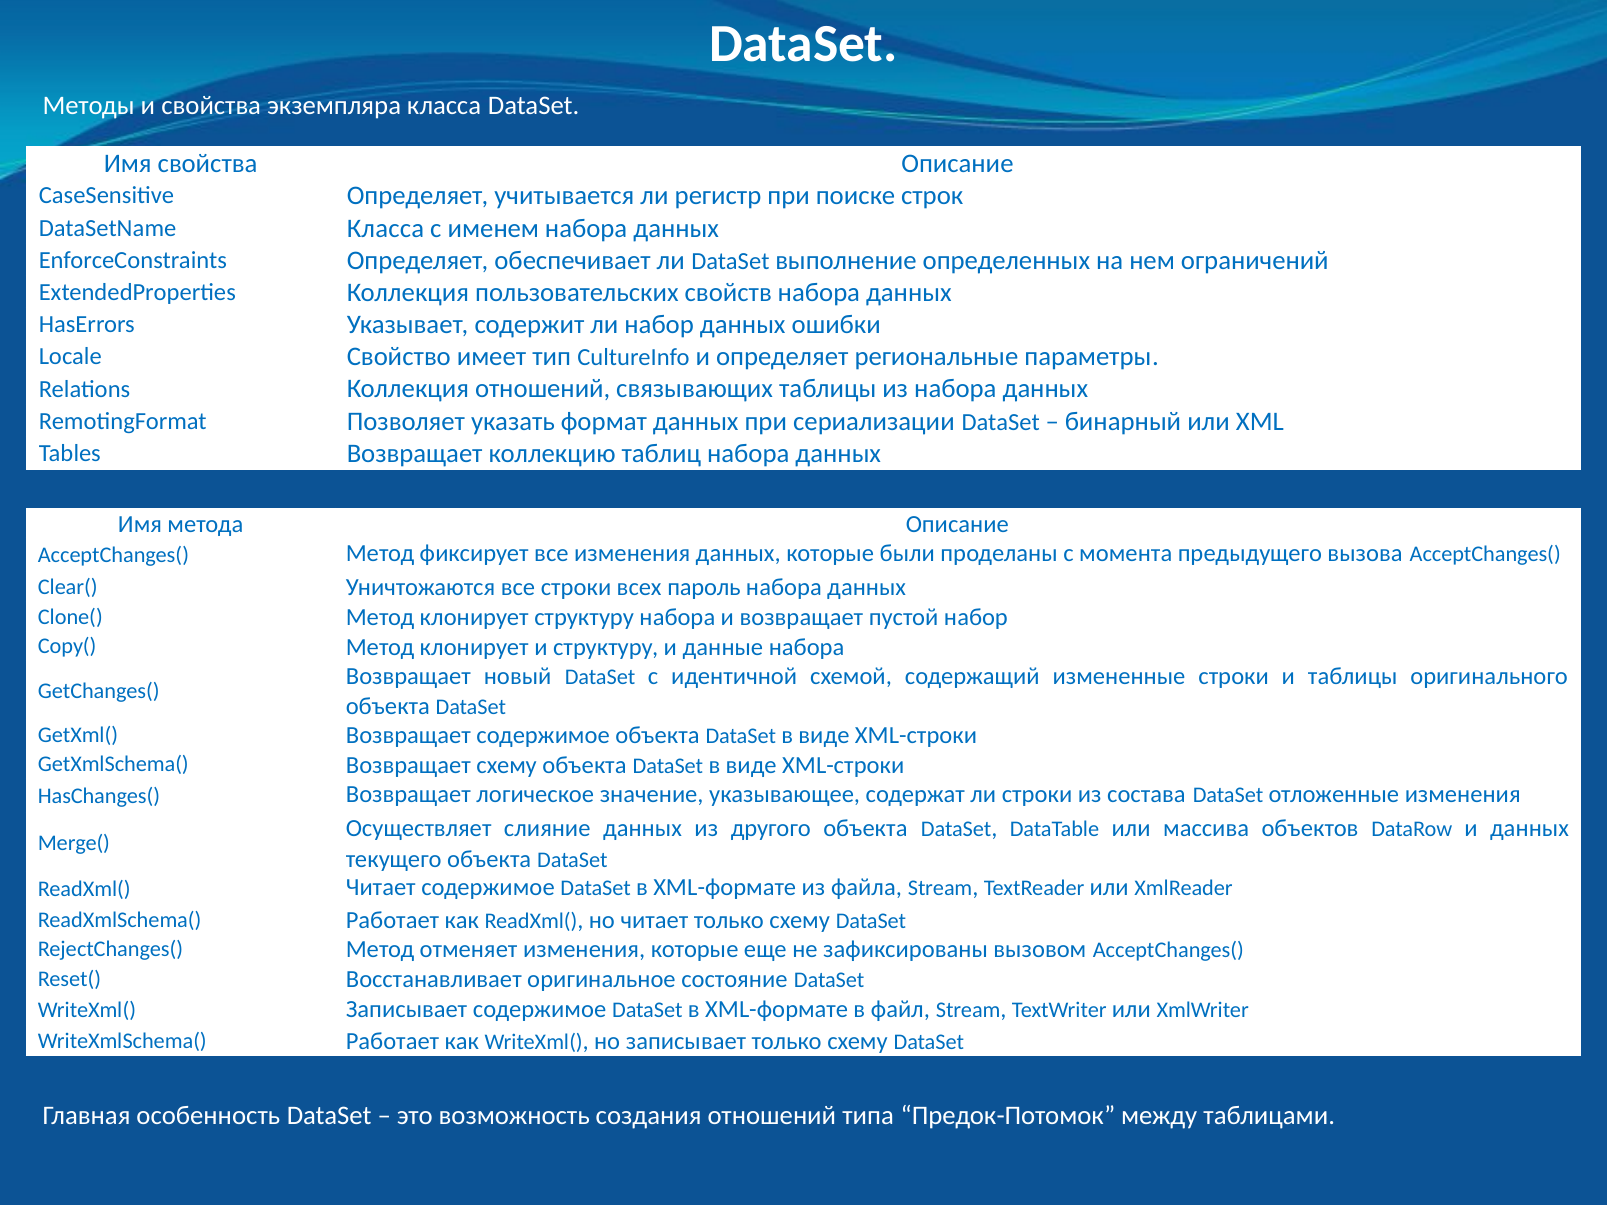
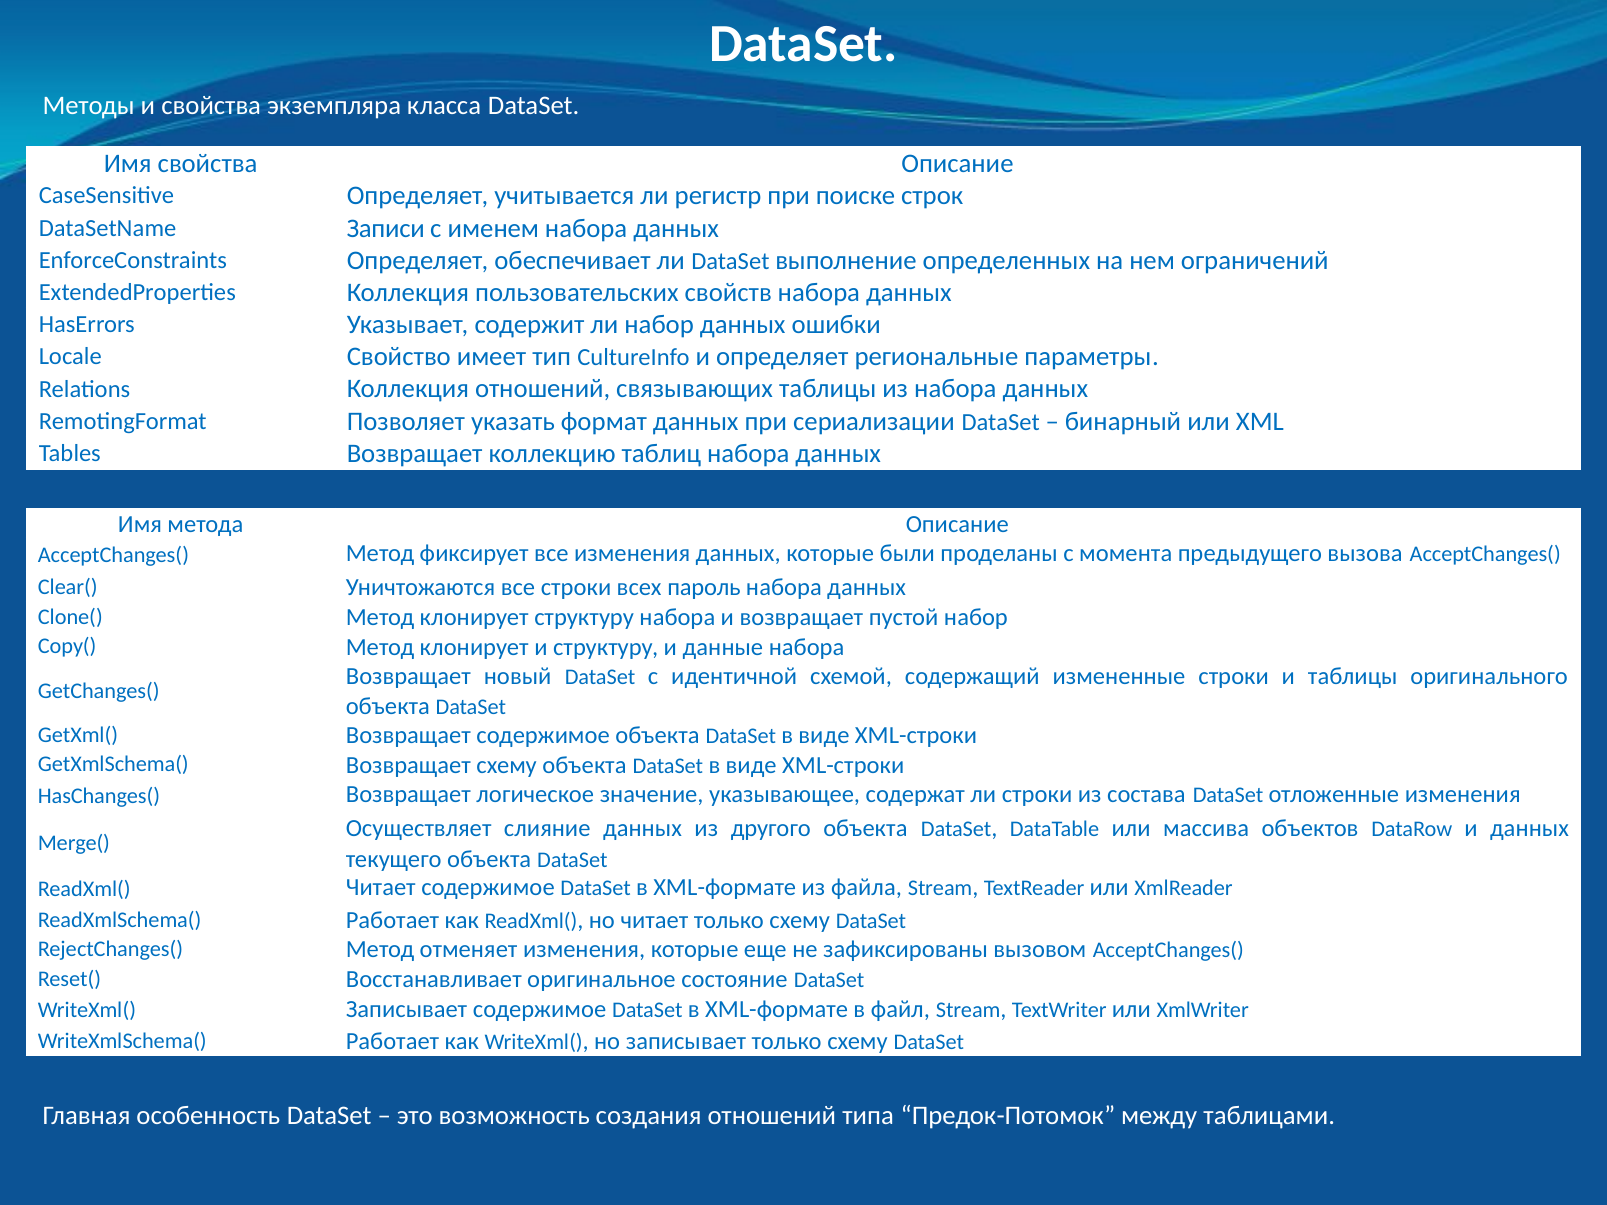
DataSetName Класса: Класса -> Записи
